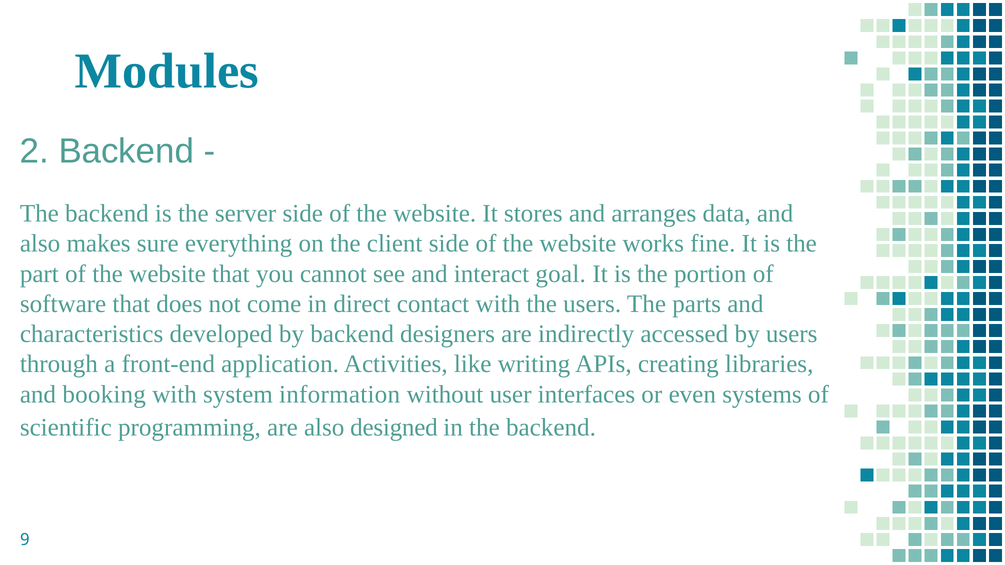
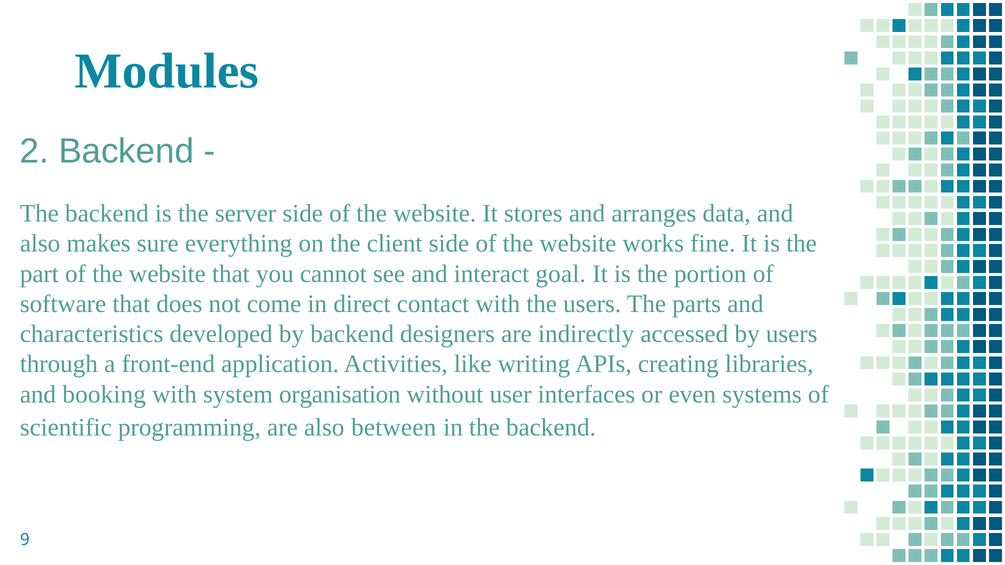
information: information -> organisation
designed: designed -> between
